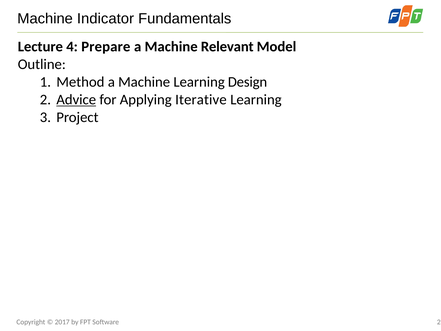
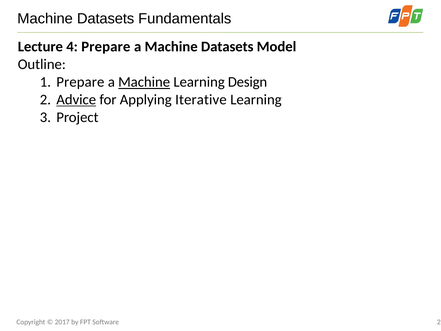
Indicator at (105, 19): Indicator -> Datasets
a Machine Relevant: Relevant -> Datasets
Method at (80, 82): Method -> Prepare
Machine at (144, 82) underline: none -> present
